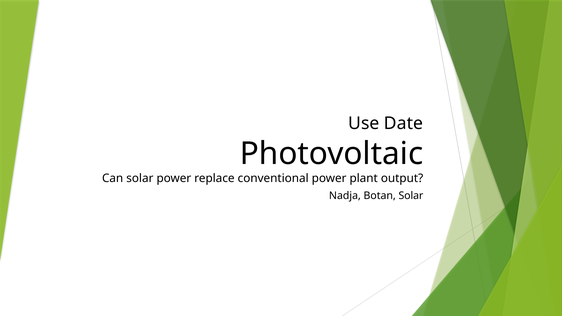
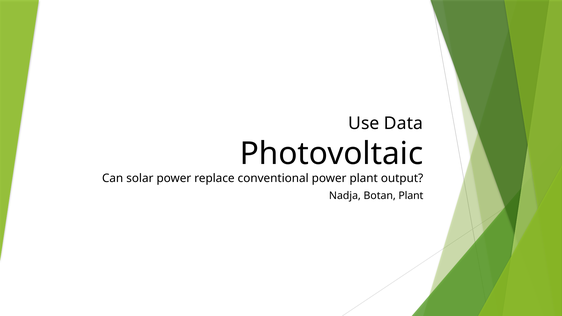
Date: Date -> Data
Botan Solar: Solar -> Plant
